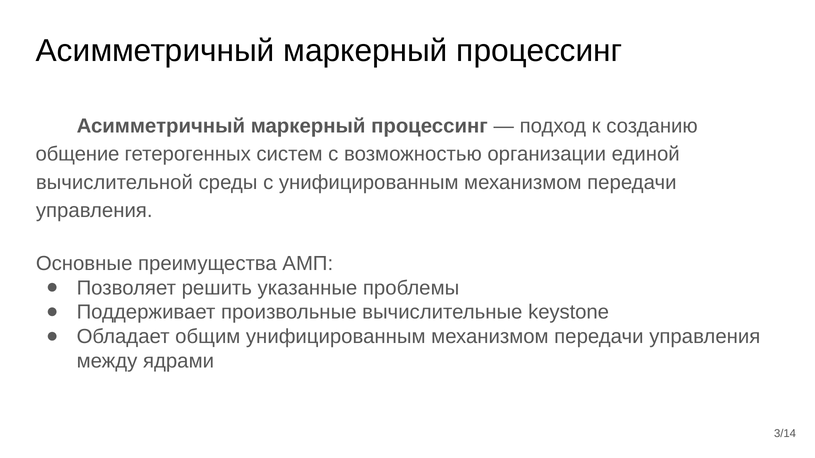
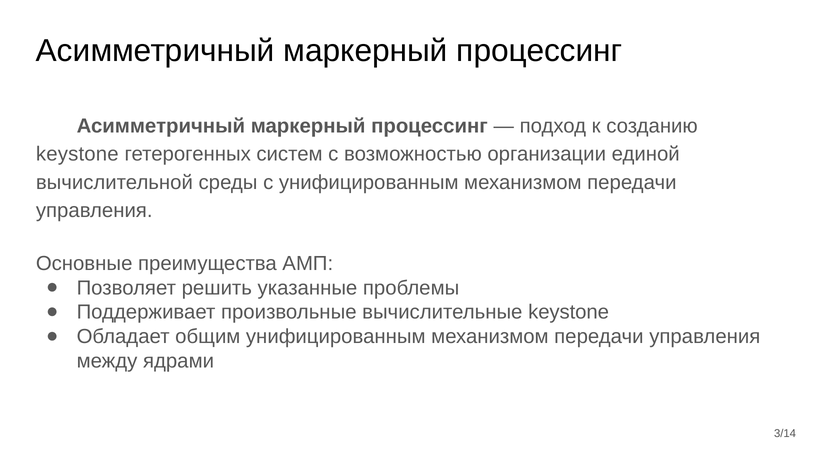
общение at (77, 154): общение -> keystone
